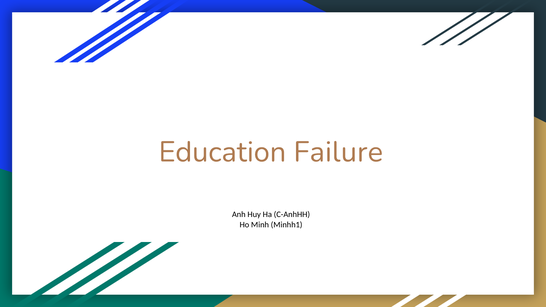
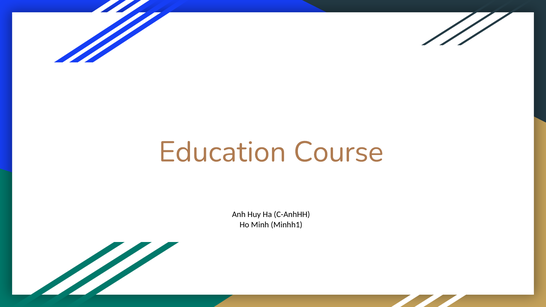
Failure: Failure -> Course
